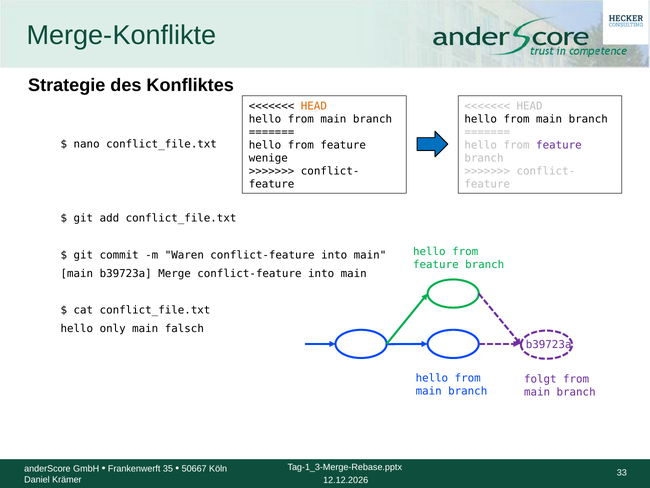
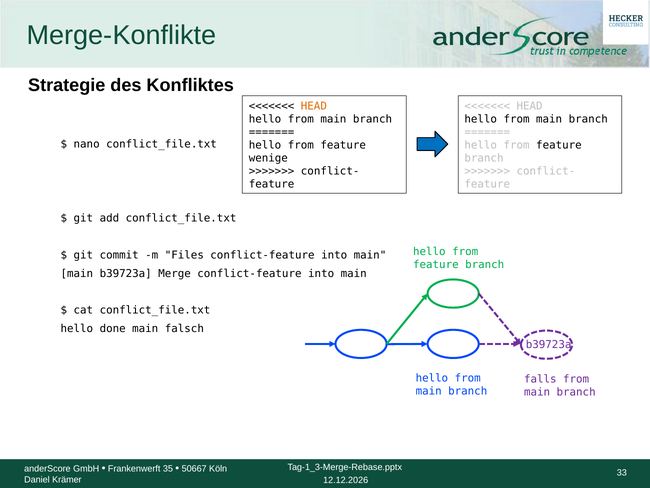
feature at (559, 145) colour: purple -> black
Waren: Waren -> Files
only: only -> done
folgt: folgt -> falls
